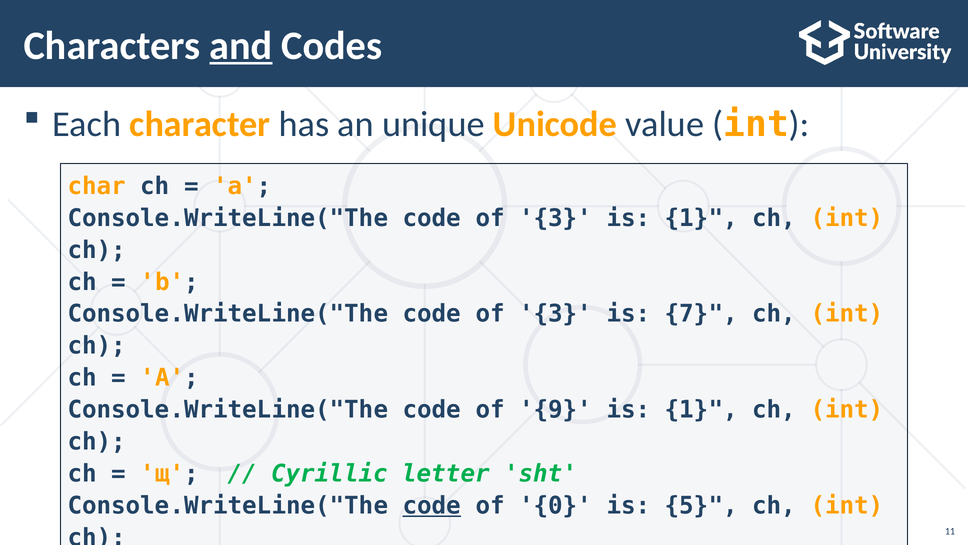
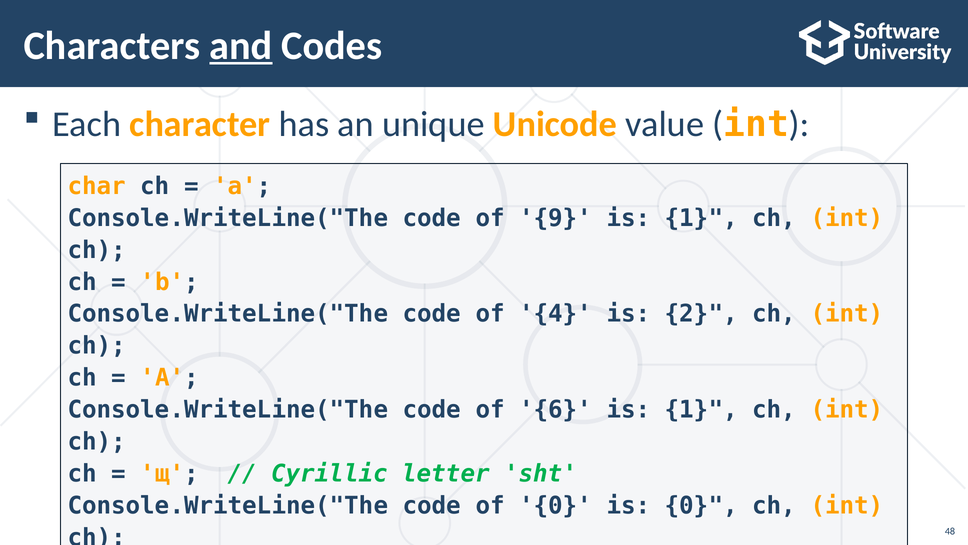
3 at (556, 218): 3 -> 9
3 at (556, 314): 3 -> 4
7: 7 -> 2
9: 9 -> 6
code at (432, 505) underline: present -> none
is 5: 5 -> 0
11: 11 -> 48
